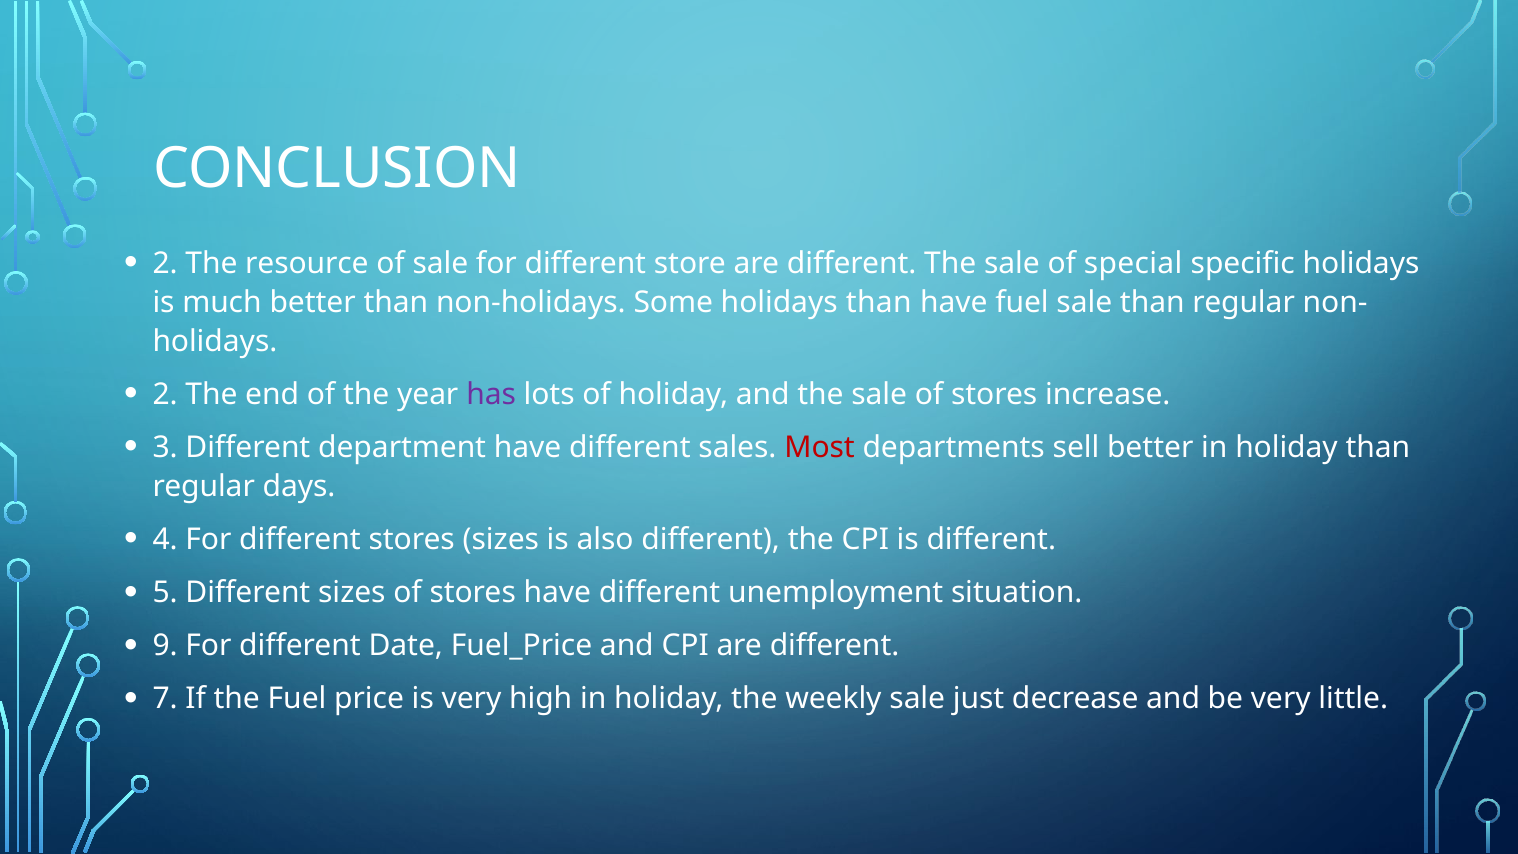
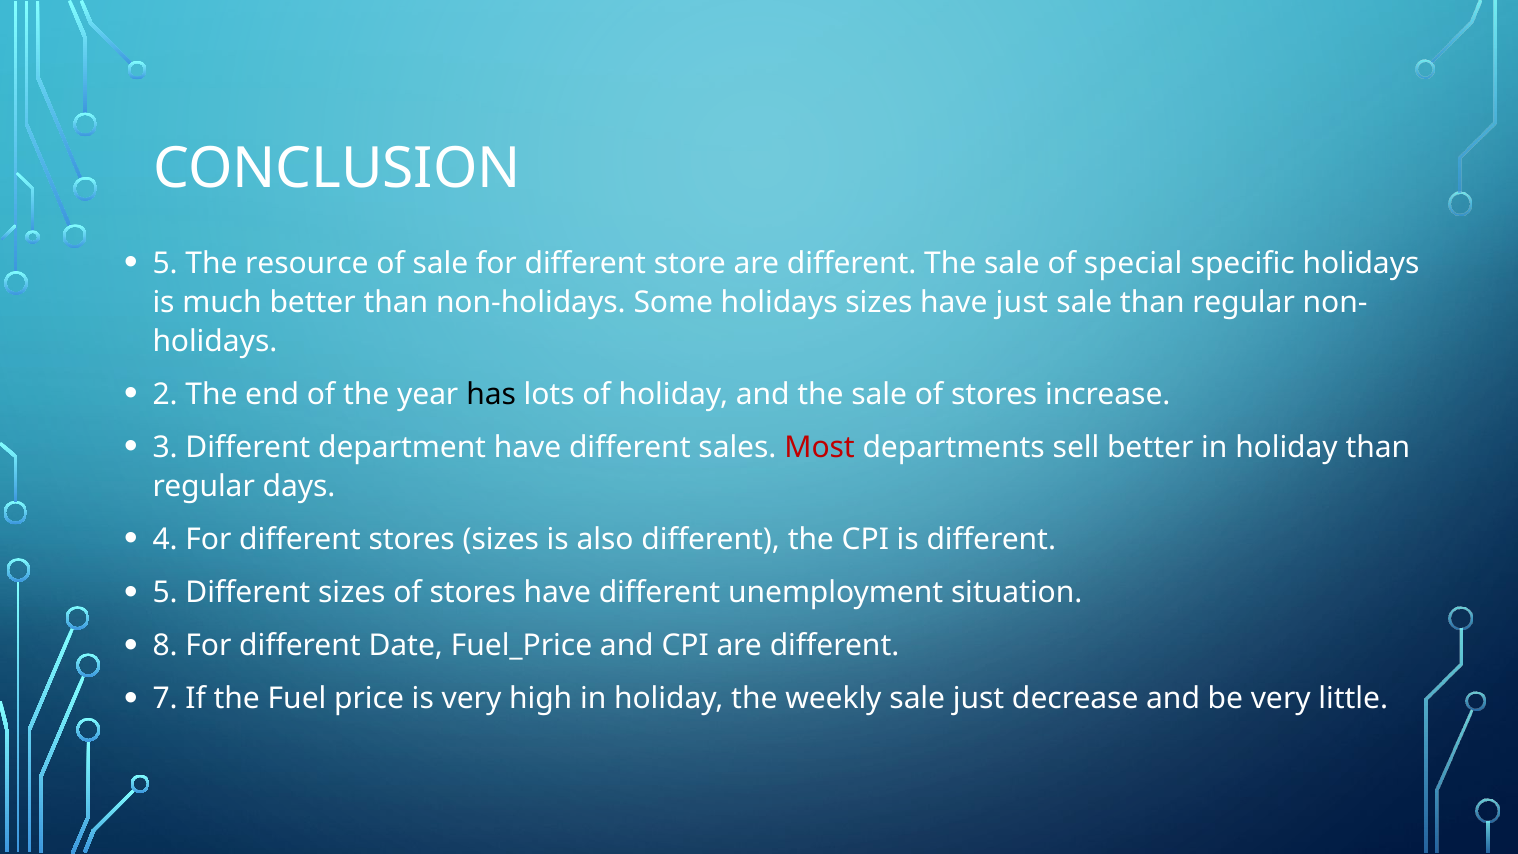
2 at (165, 264): 2 -> 5
holidays than: than -> sizes
have fuel: fuel -> just
has colour: purple -> black
9: 9 -> 8
